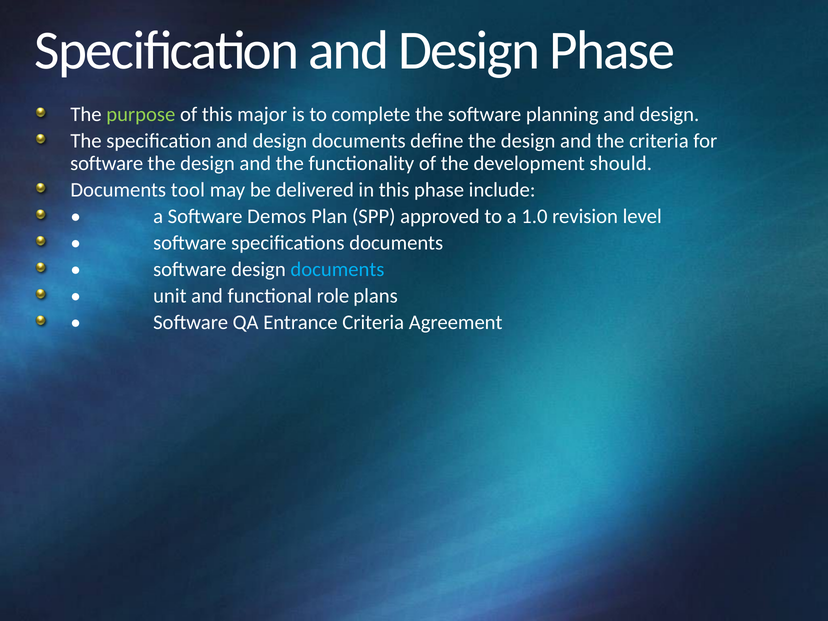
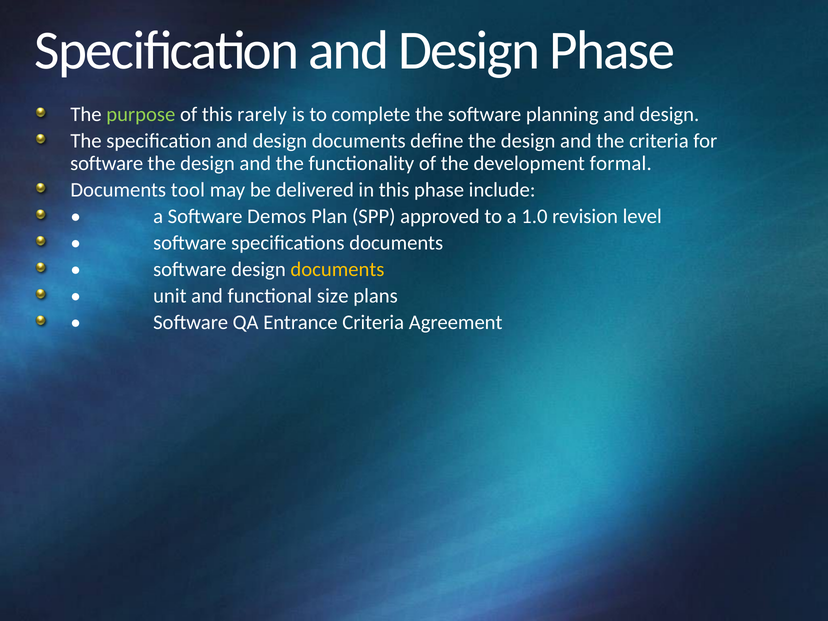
major: major -> rarely
should: should -> formal
documents at (337, 269) colour: light blue -> yellow
role: role -> size
